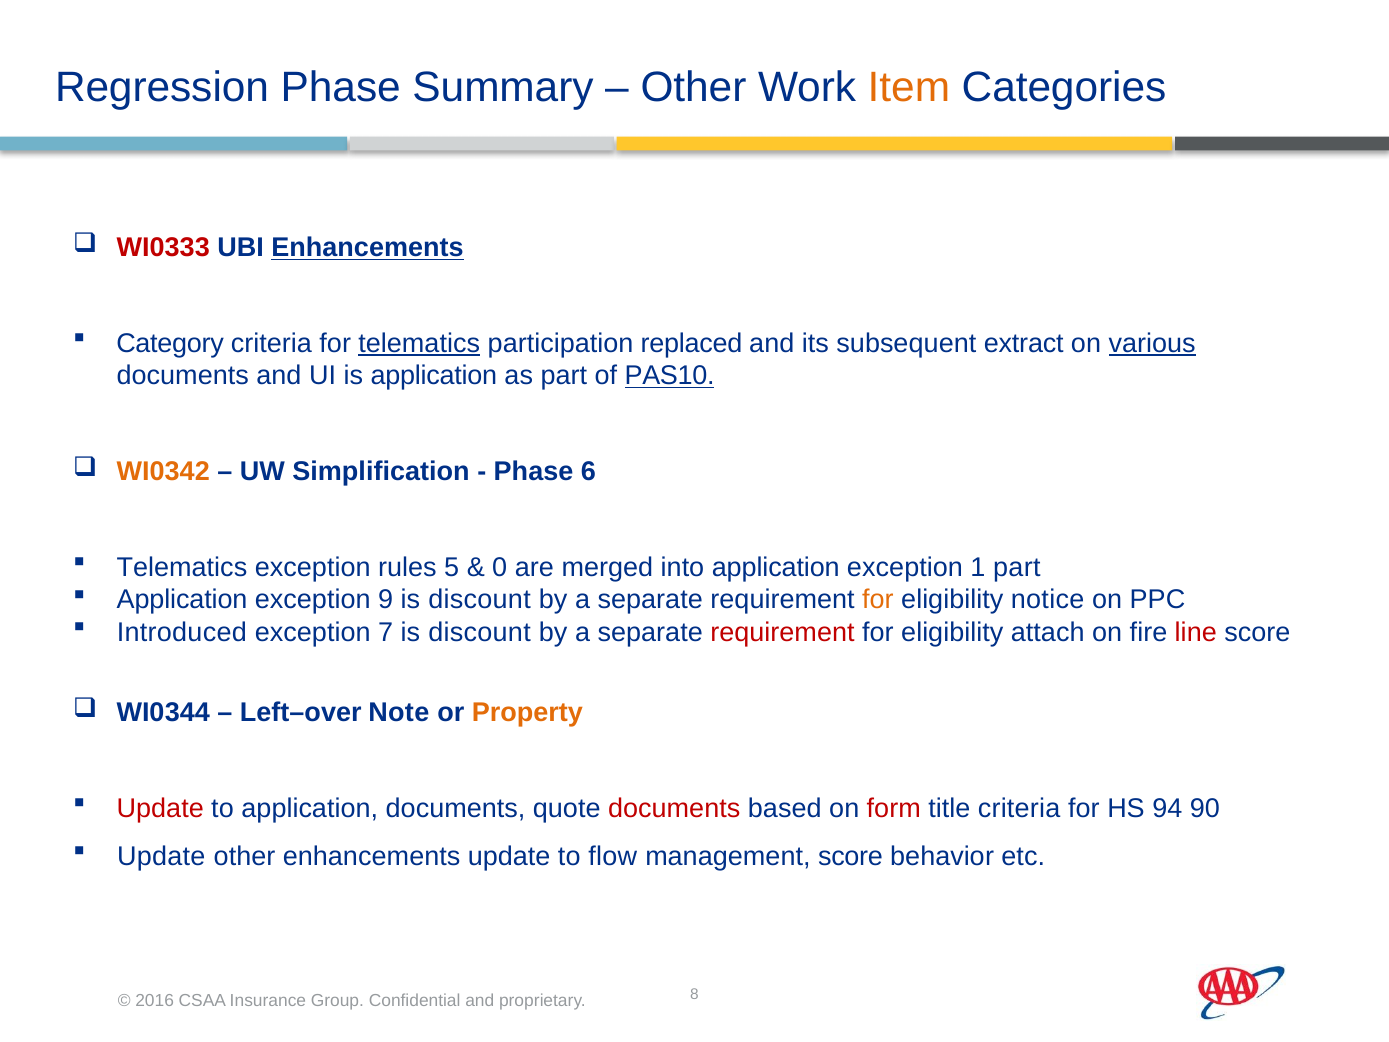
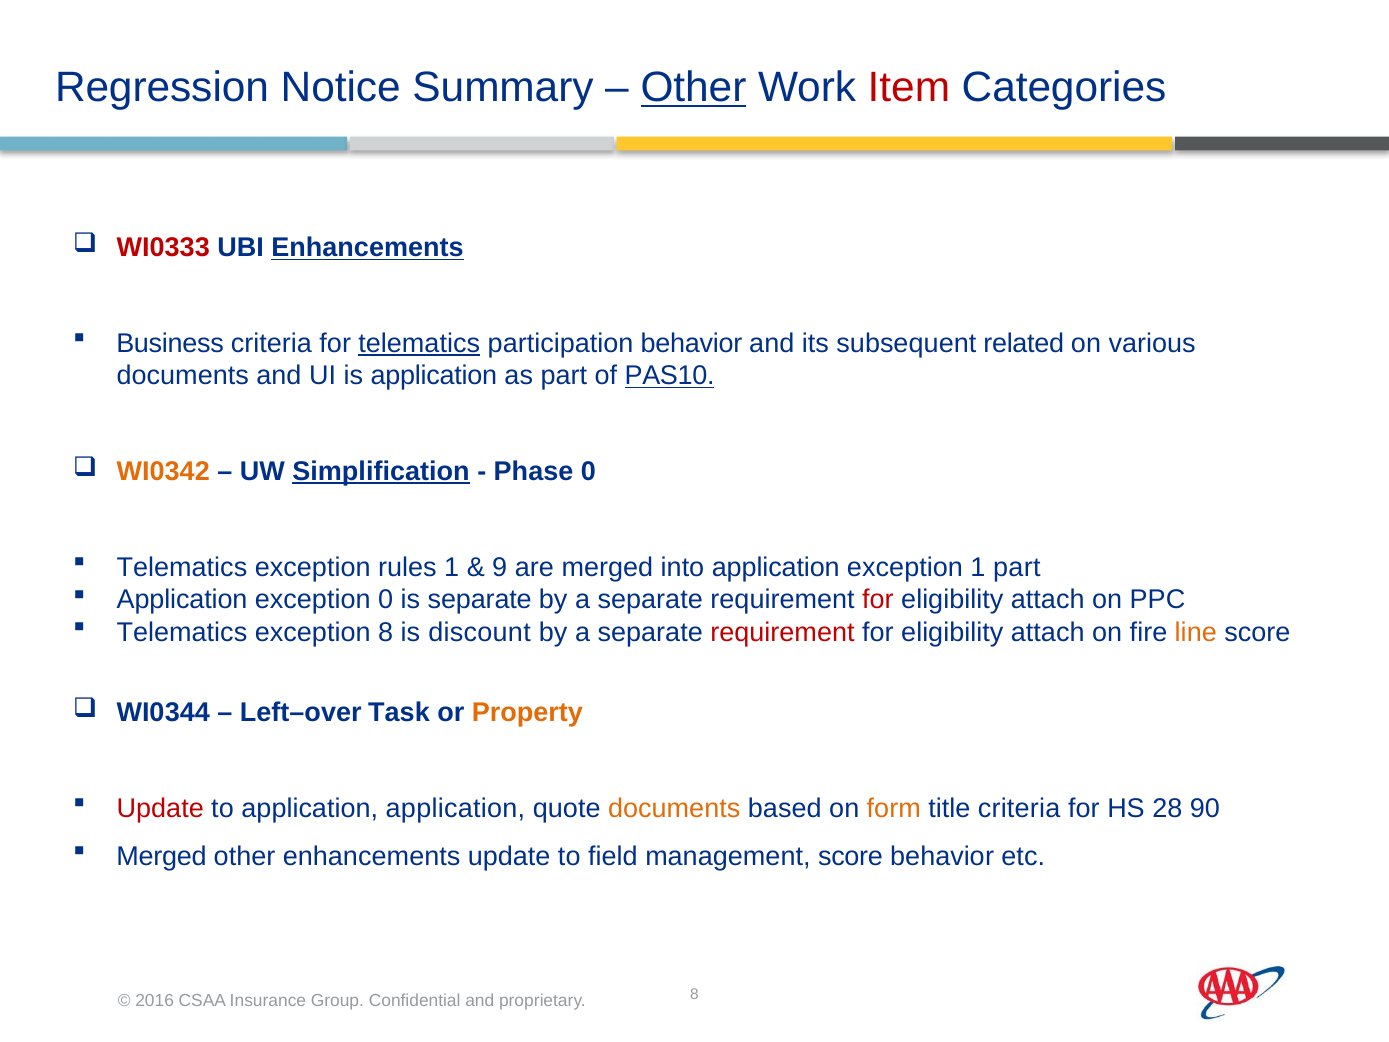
Regression Phase: Phase -> Notice
Other at (693, 88) underline: none -> present
Item colour: orange -> red
Category: Category -> Business
participation replaced: replaced -> behavior
extract: extract -> related
various underline: present -> none
Simplification underline: none -> present
Phase 6: 6 -> 0
rules 5: 5 -> 1
0: 0 -> 9
exception 9: 9 -> 0
discount at (480, 600): discount -> separate
for at (878, 600) colour: orange -> red
notice at (1048, 600): notice -> attach
Introduced at (182, 632): Introduced -> Telematics
exception 7: 7 -> 8
line colour: red -> orange
Note: Note -> Task
application documents: documents -> application
documents at (674, 808) colour: red -> orange
form colour: red -> orange
94: 94 -> 28
Update at (161, 856): Update -> Merged
flow: flow -> field
